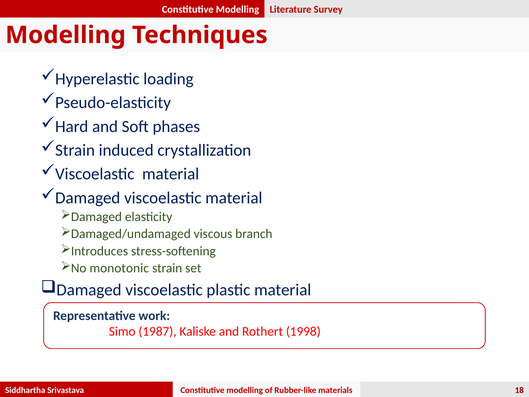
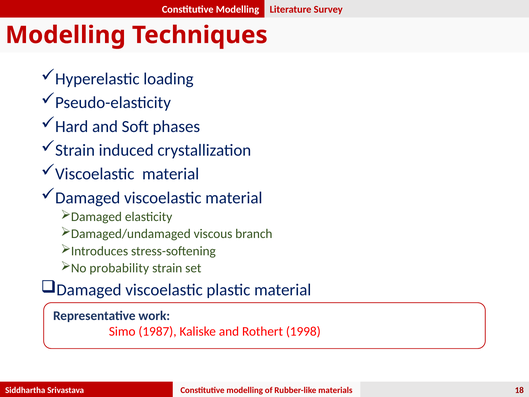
monotonic: monotonic -> probability
